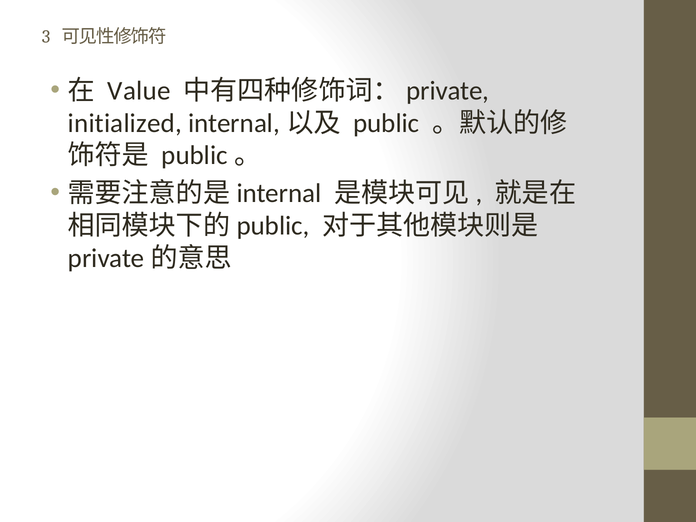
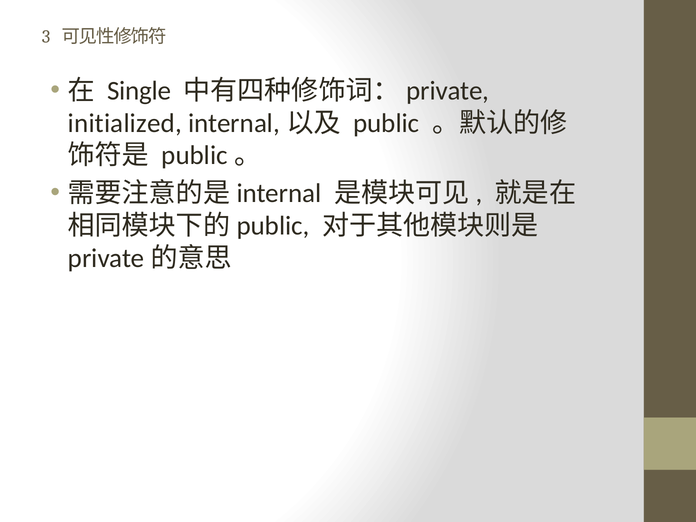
Value: Value -> Single
